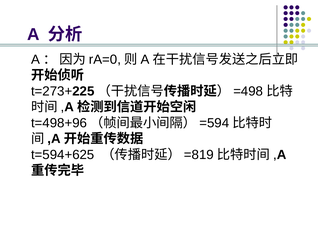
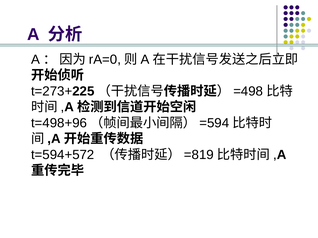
t=594+625: t=594+625 -> t=594+572
